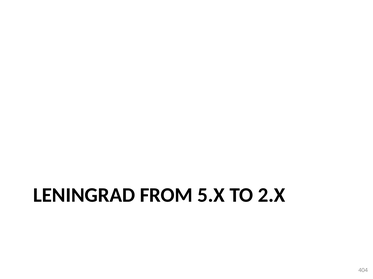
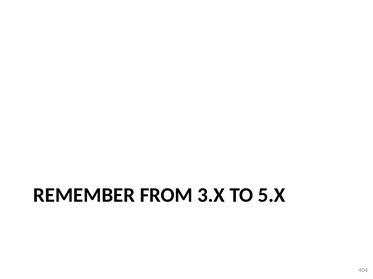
LENINGRAD: LENINGRAD -> REMEMBER
5.X: 5.X -> 3.X
2.X: 2.X -> 5.X
